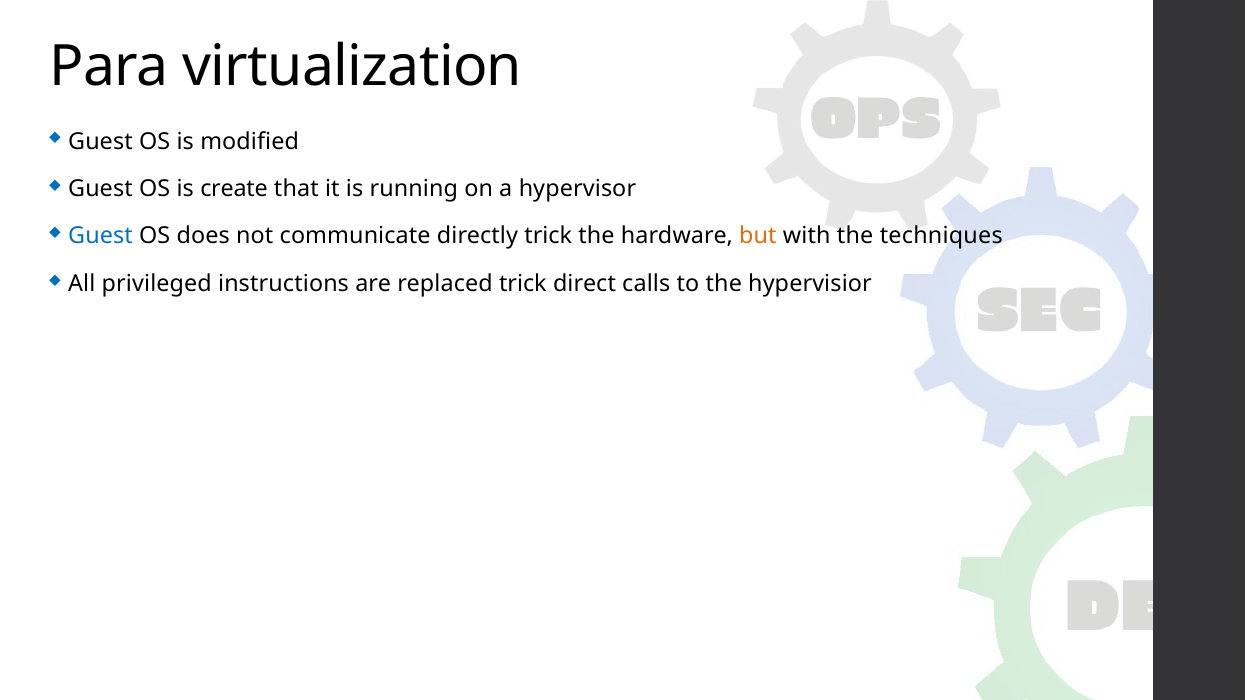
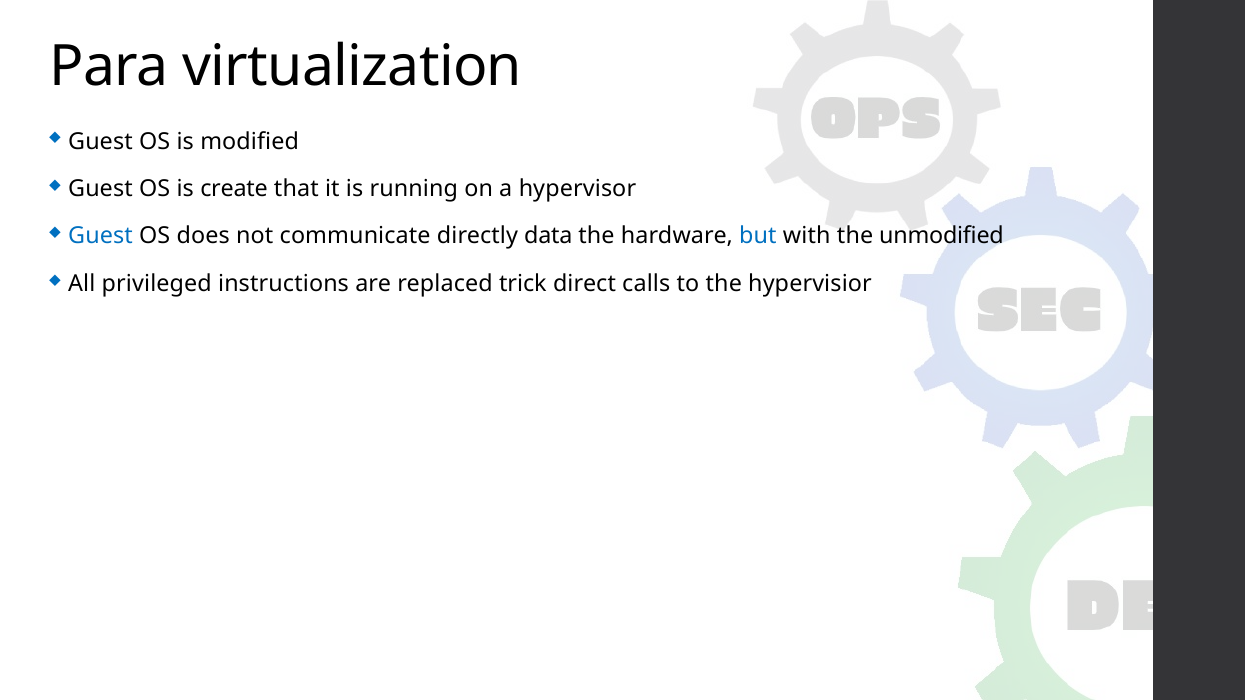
directly trick: trick -> data
but colour: orange -> blue
techniques: techniques -> unmodified
